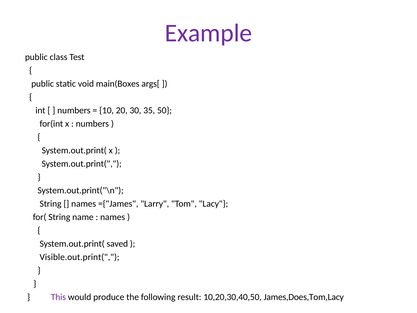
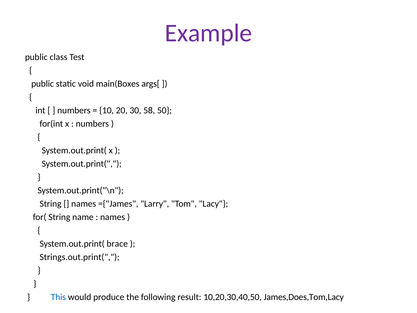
35: 35 -> 58
saved: saved -> brace
Visible.out.print(: Visible.out.print( -> Strings.out.print(
This colour: purple -> blue
